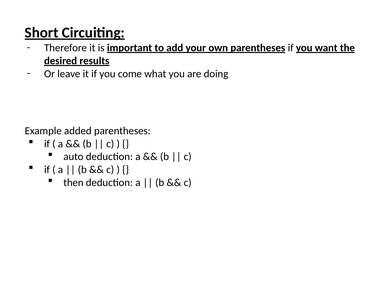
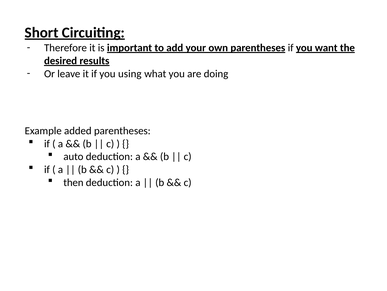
come: come -> using
